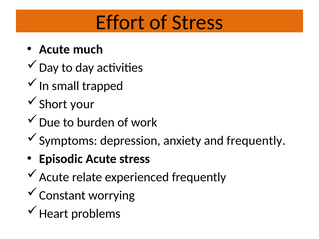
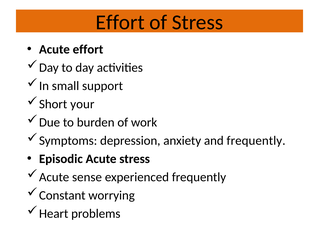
Acute much: much -> effort
trapped: trapped -> support
relate: relate -> sense
